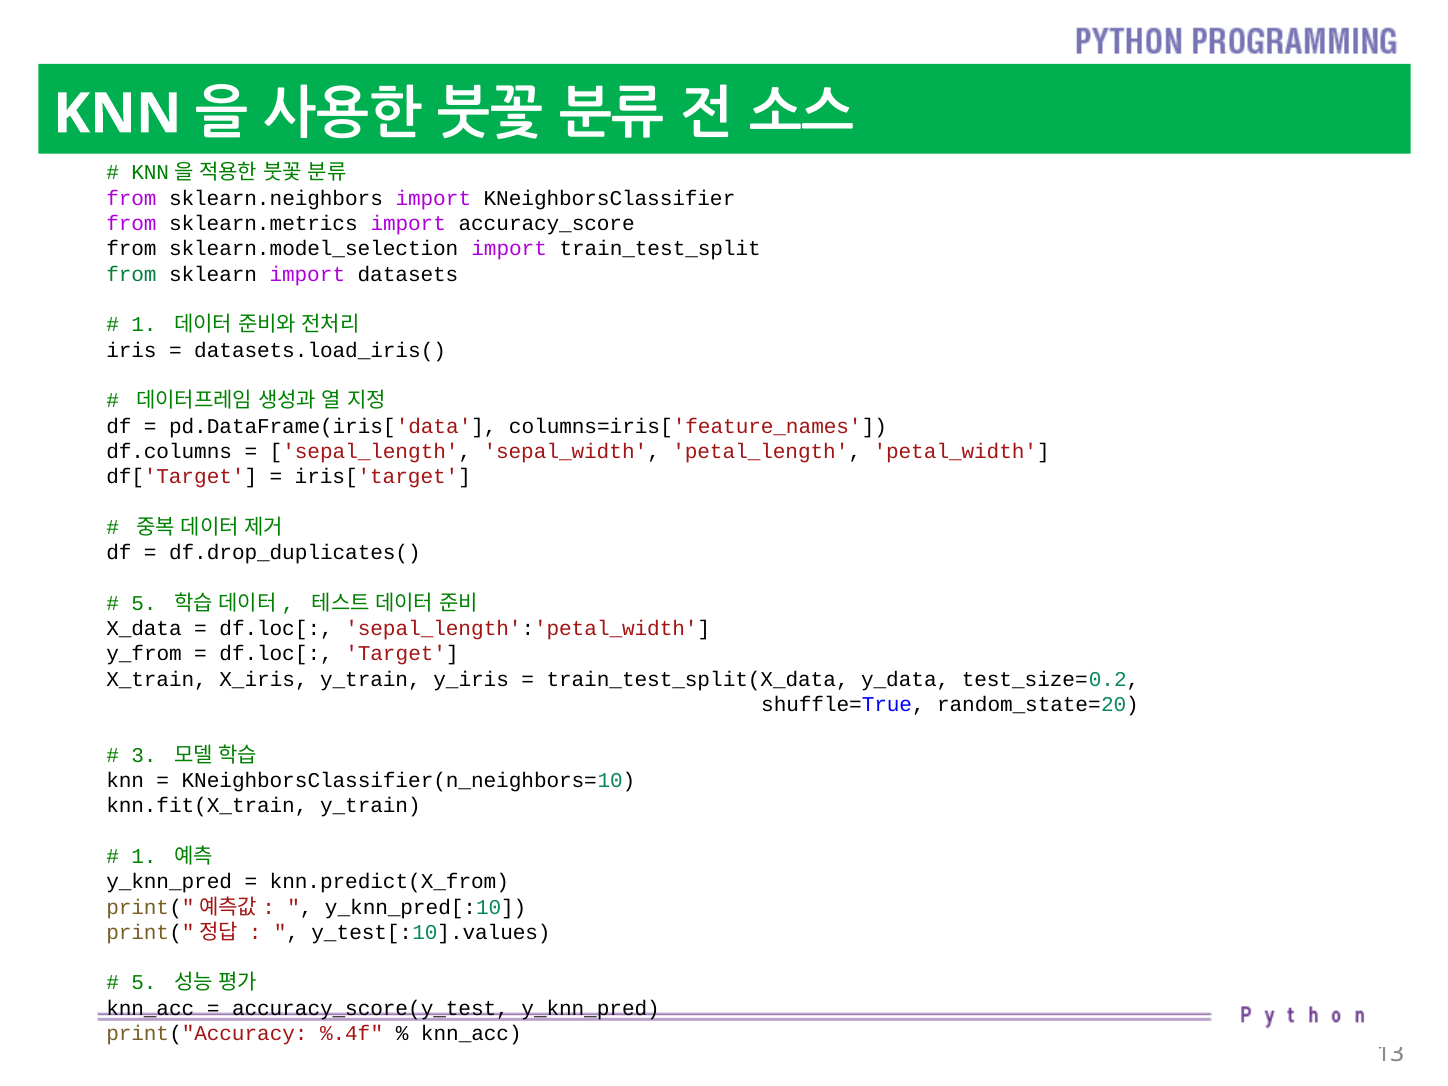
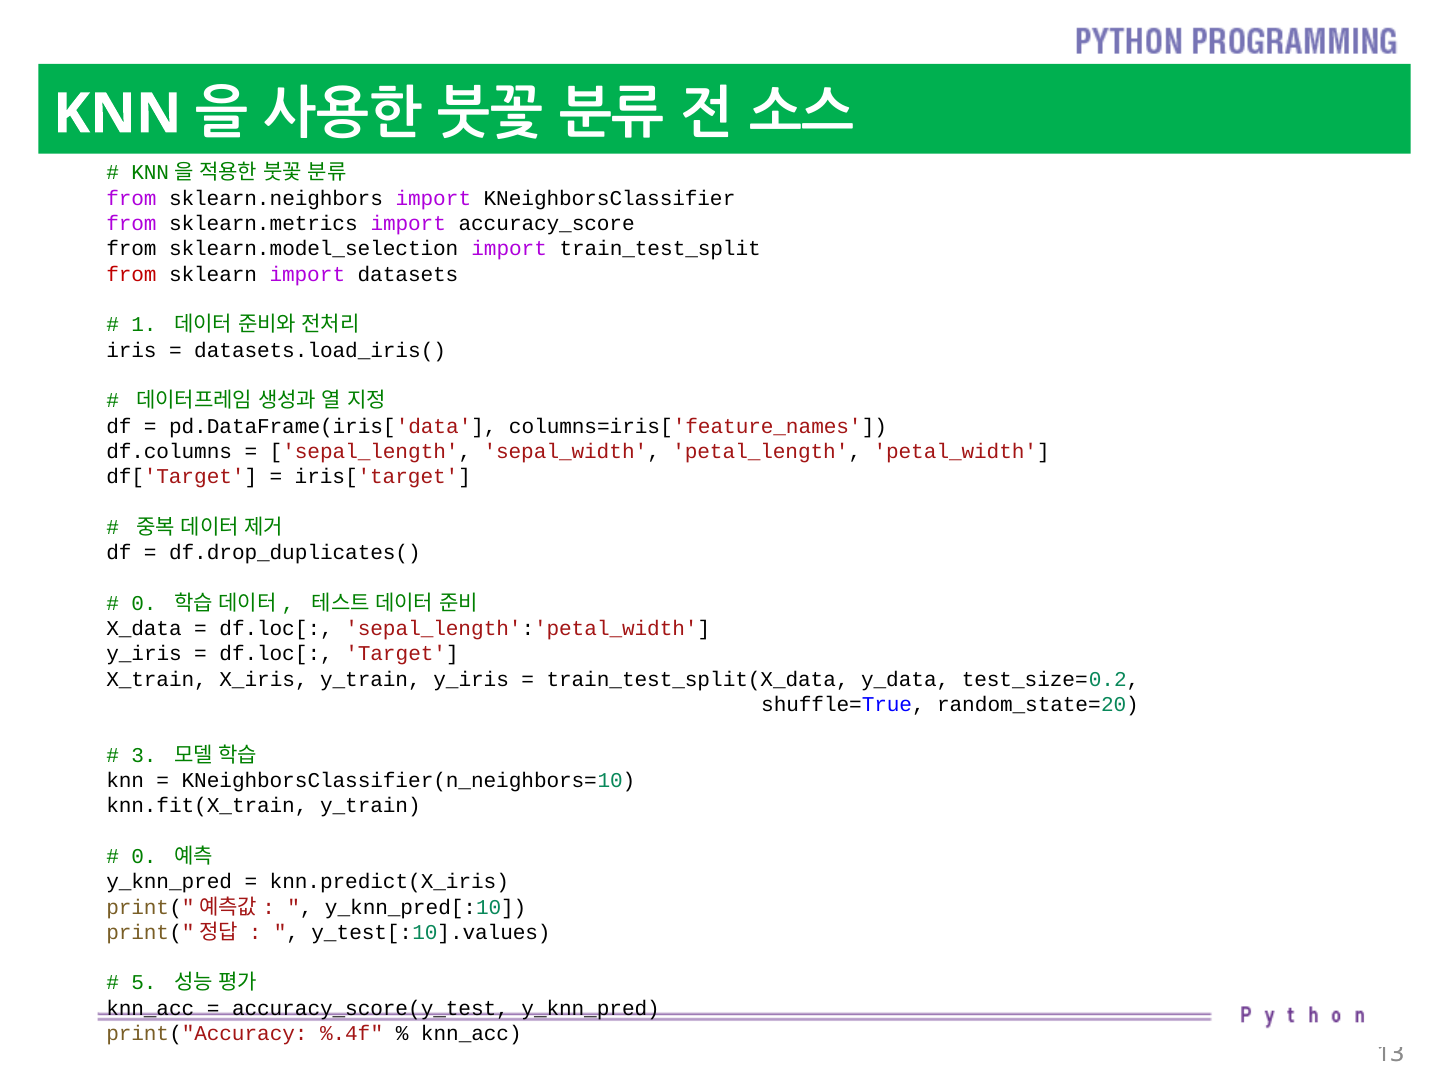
from at (131, 274) colour: green -> red
5 at (144, 603): 5 -> 0
y_from at (144, 654): y_from -> y_iris
1 at (144, 856): 1 -> 0
knn.predict(X_from: knn.predict(X_from -> knn.predict(X_iris
